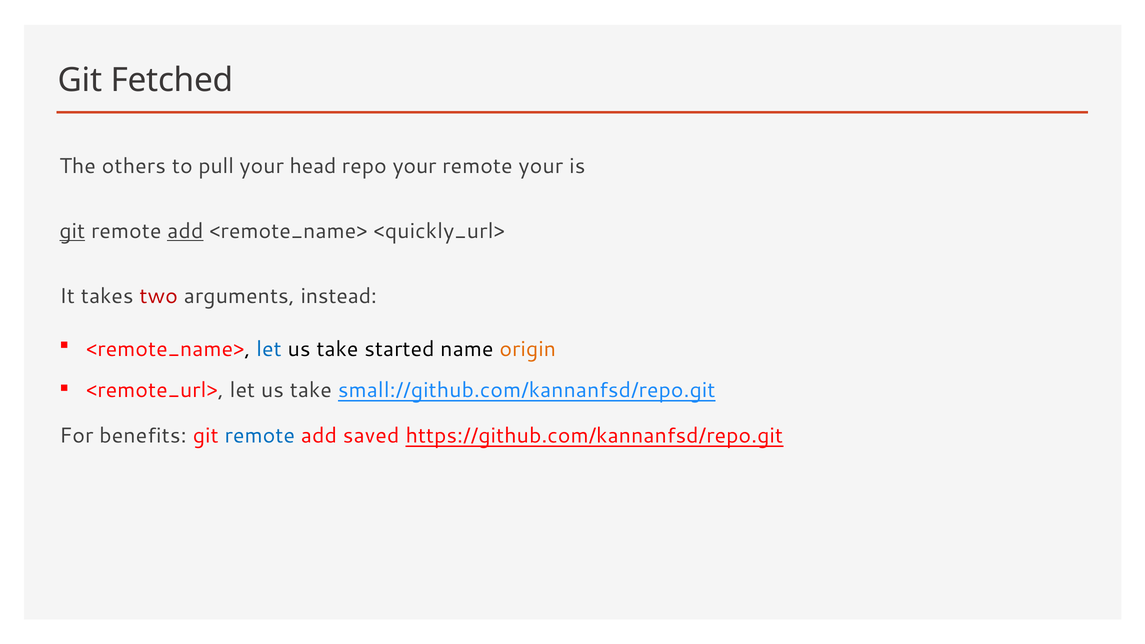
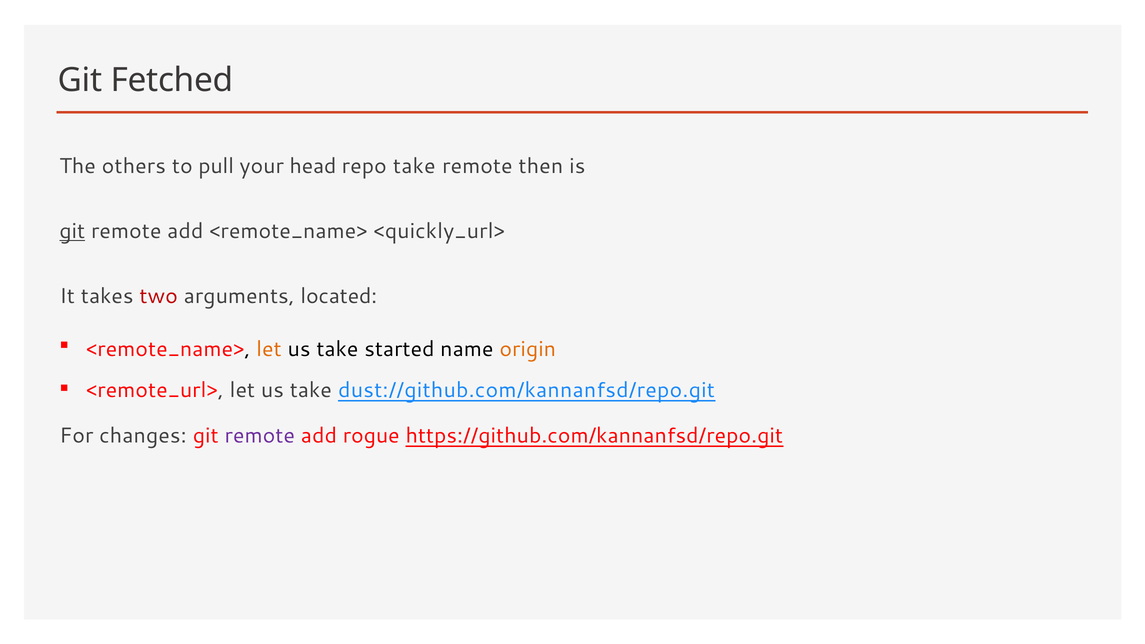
repo your: your -> take
remote your: your -> then
add at (185, 231) underline: present -> none
instead: instead -> located
let at (269, 349) colour: blue -> orange
small://github.com/kannanfsd/repo.git: small://github.com/kannanfsd/repo.git -> dust://github.com/kannanfsd/repo.git
benefits: benefits -> changes
remote at (260, 435) colour: blue -> purple
saved: saved -> rogue
